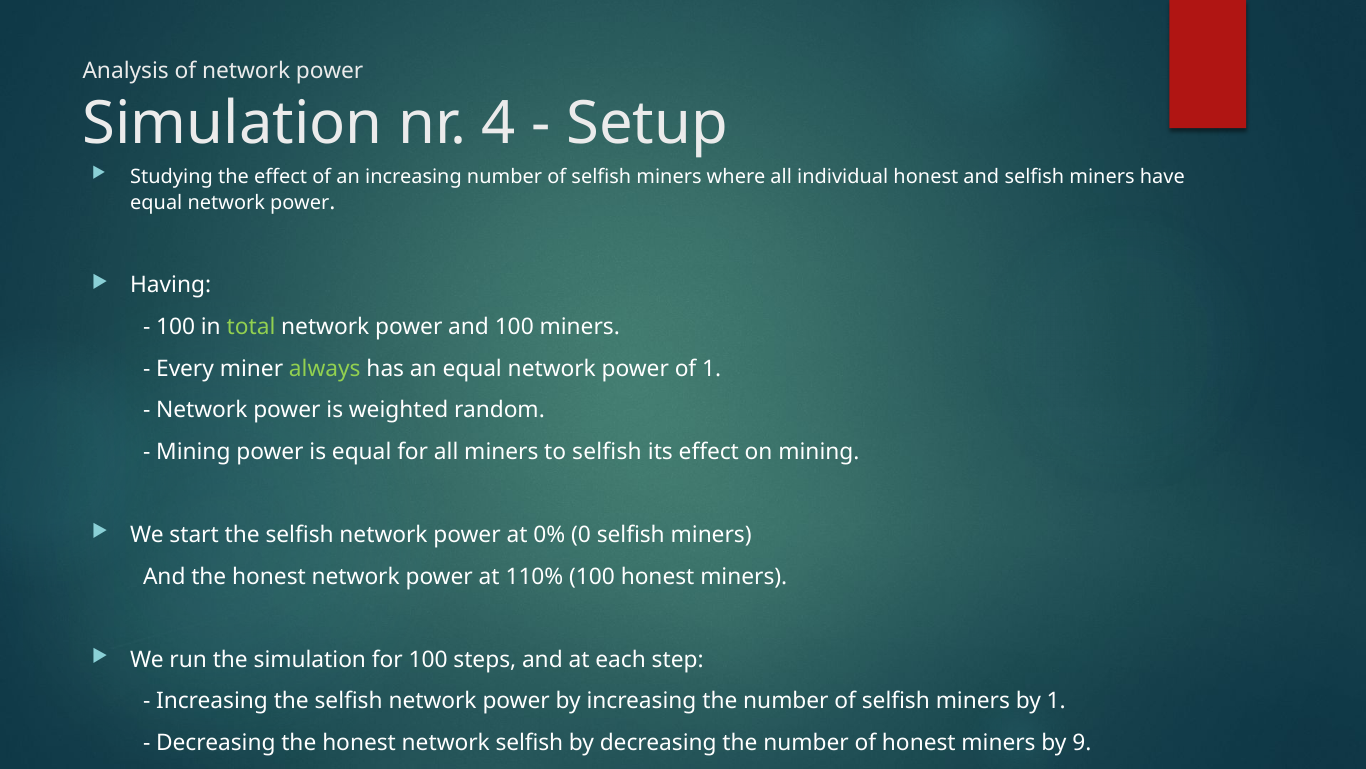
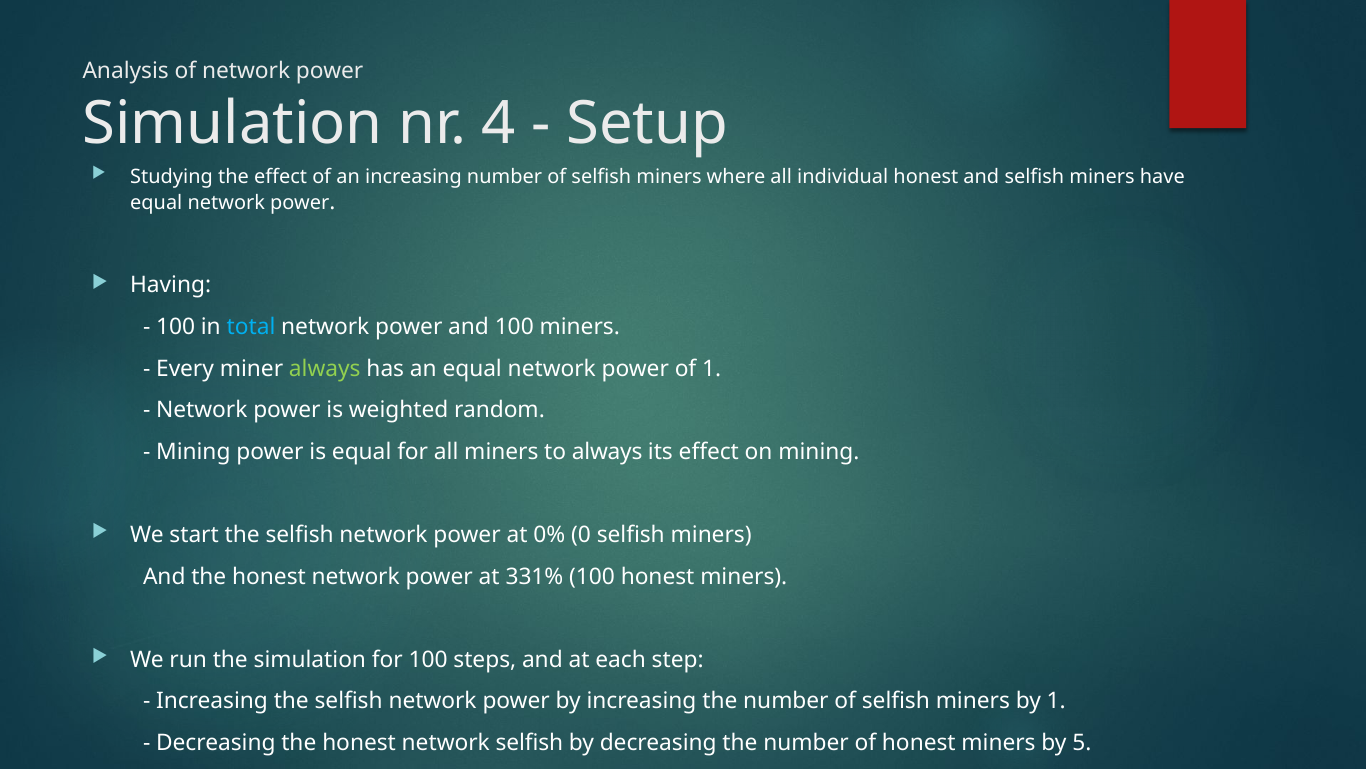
total colour: light green -> light blue
to selfish: selfish -> always
110%: 110% -> 331%
9: 9 -> 5
